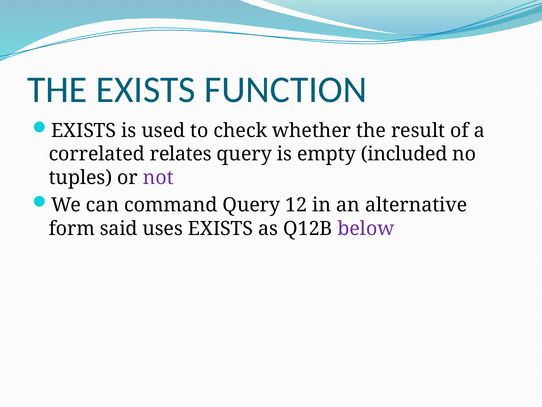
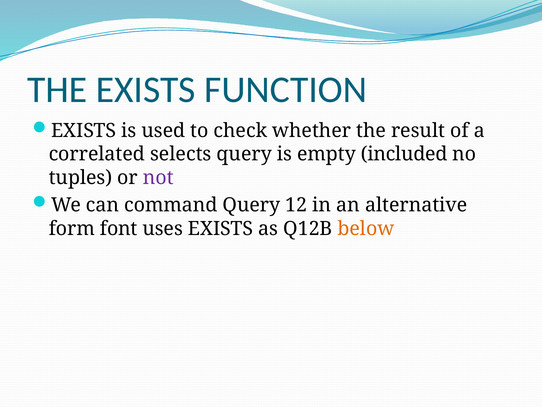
relates: relates -> selects
said: said -> font
below colour: purple -> orange
